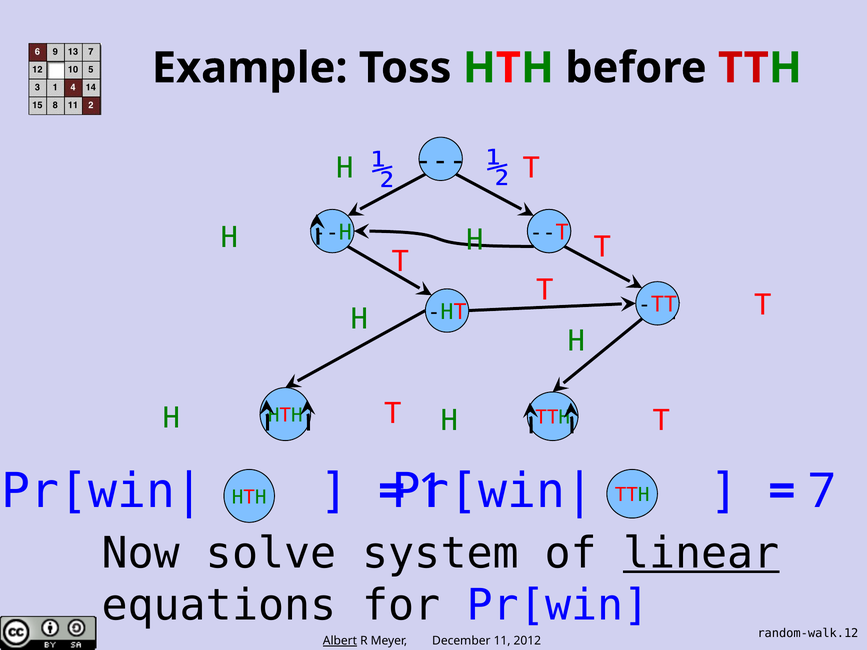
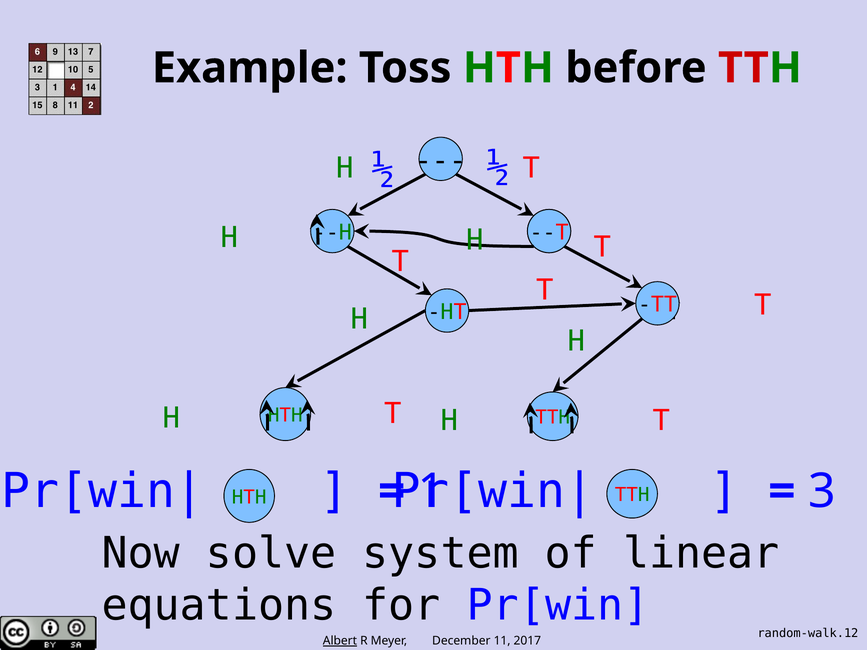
7: 7 -> 3
linear underline: present -> none
2012: 2012 -> 2017
